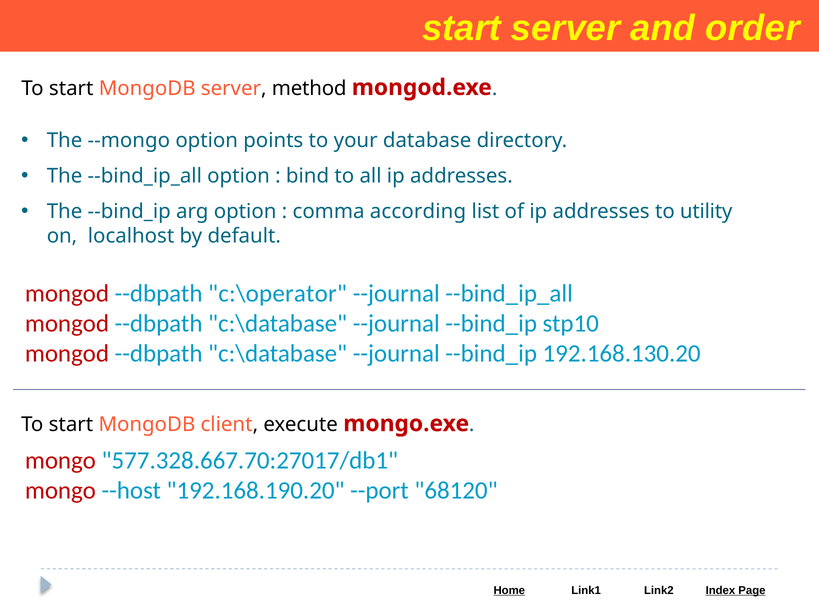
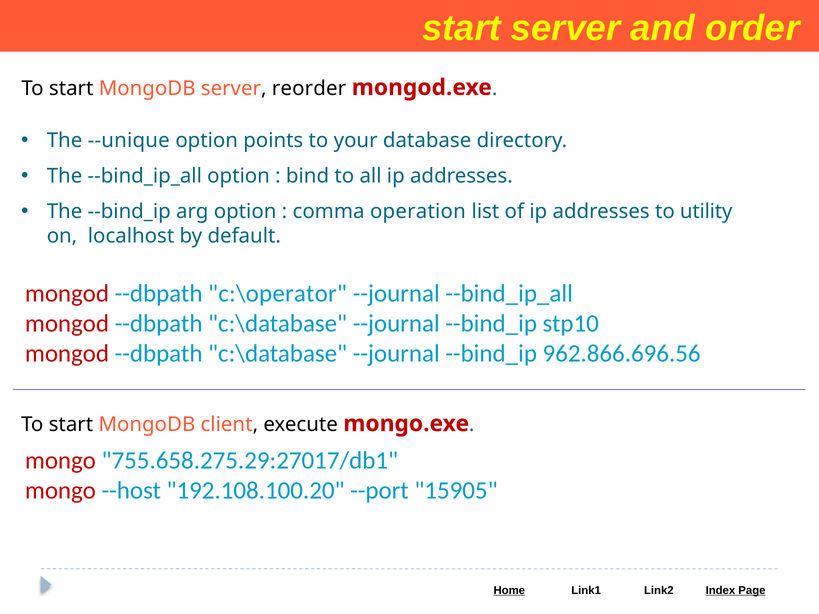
method: method -> reorder
--mongo: --mongo -> --unique
according: according -> operation
192.168.130.20: 192.168.130.20 -> 962.866.696.56
577.328.667.70:27017/db1: 577.328.667.70:27017/db1 -> 755.658.275.29:27017/db1
192.168.190.20: 192.168.190.20 -> 192.108.100.20
68120: 68120 -> 15905
